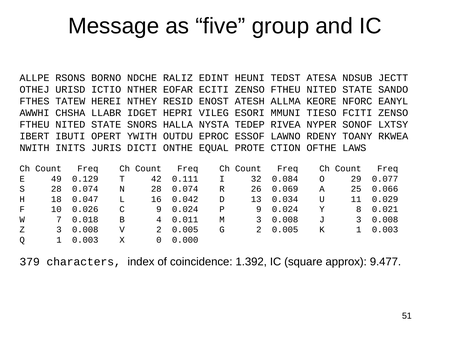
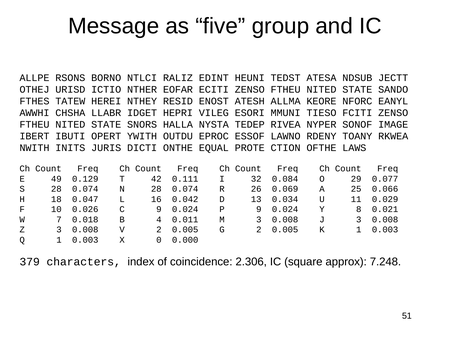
NDCHE: NDCHE -> NTLCI
LXTSY: LXTSY -> IMAGE
1.392: 1.392 -> 2.306
9.477: 9.477 -> 7.248
